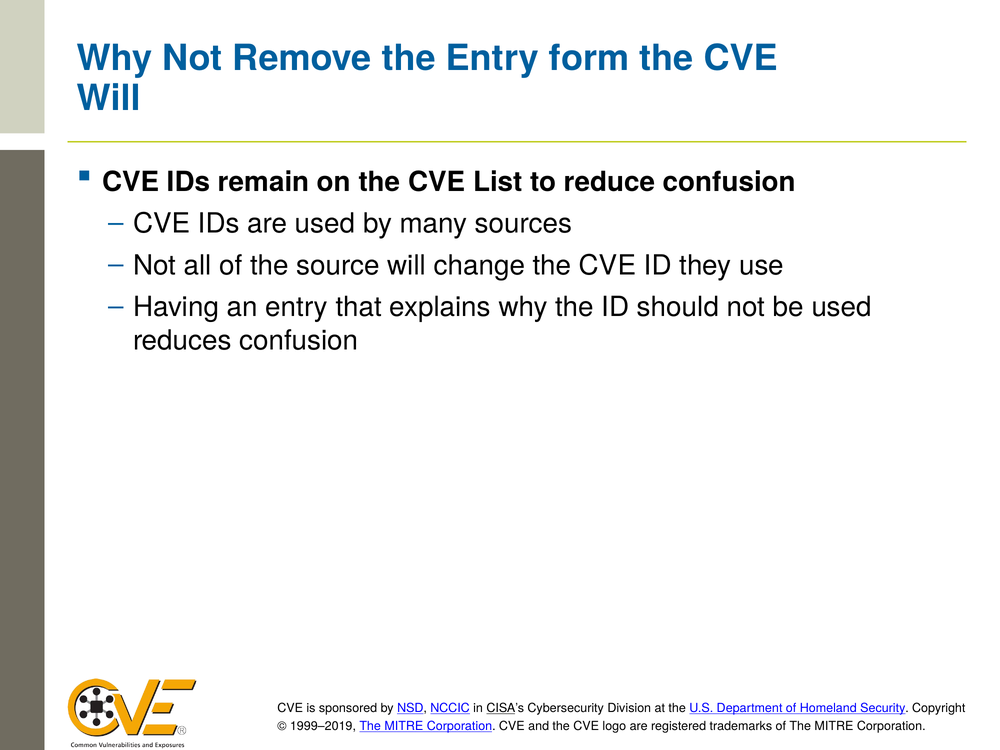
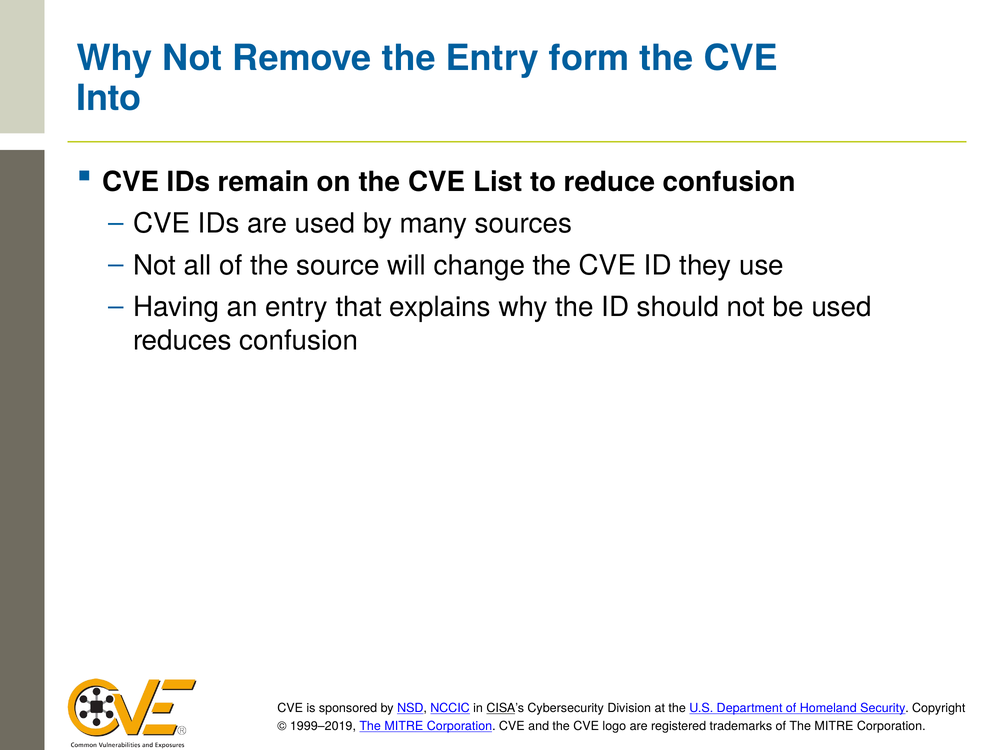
Will at (109, 98): Will -> Into
